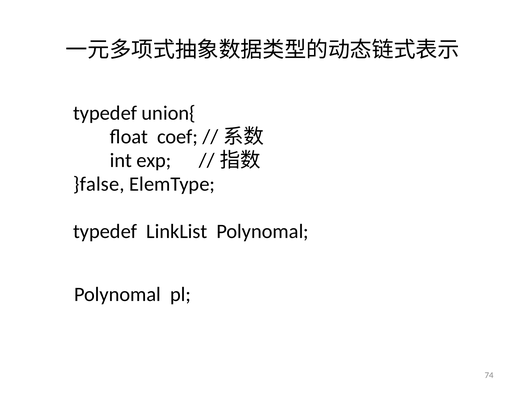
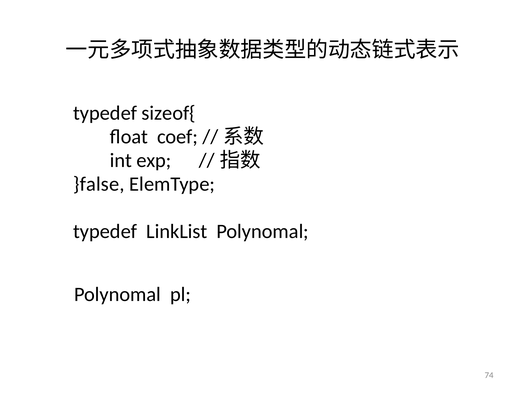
union{: union{ -> sizeof{
